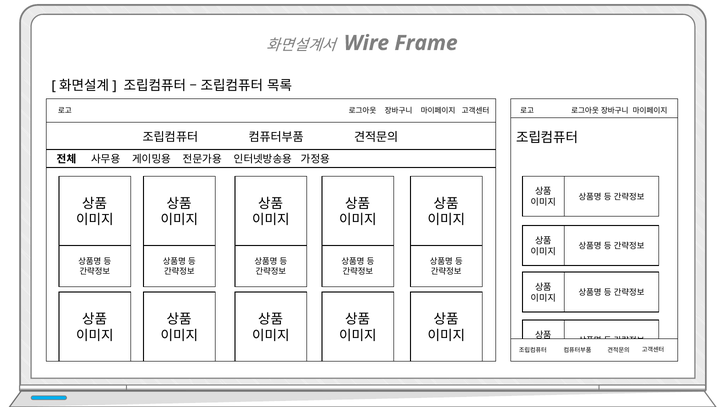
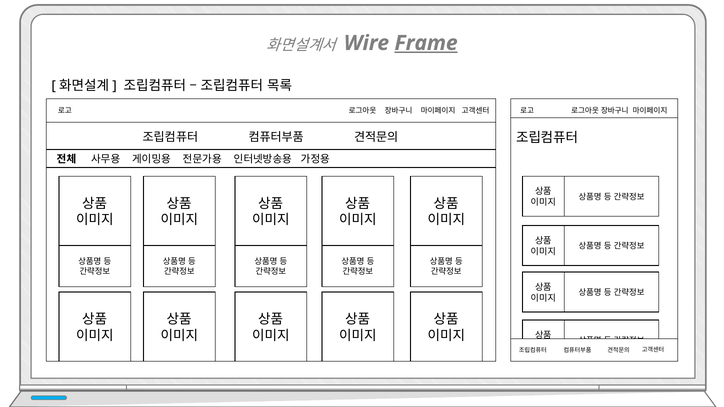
Frame underline: none -> present
